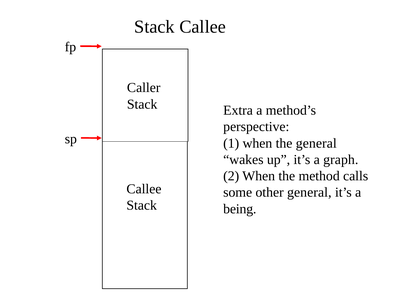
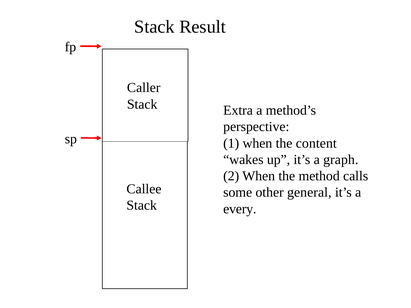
Stack Callee: Callee -> Result
the general: general -> content
being: being -> every
